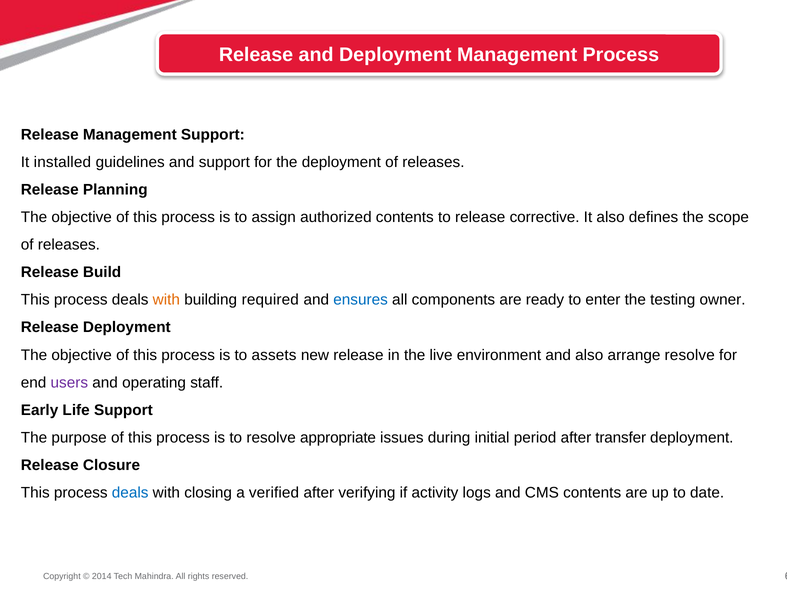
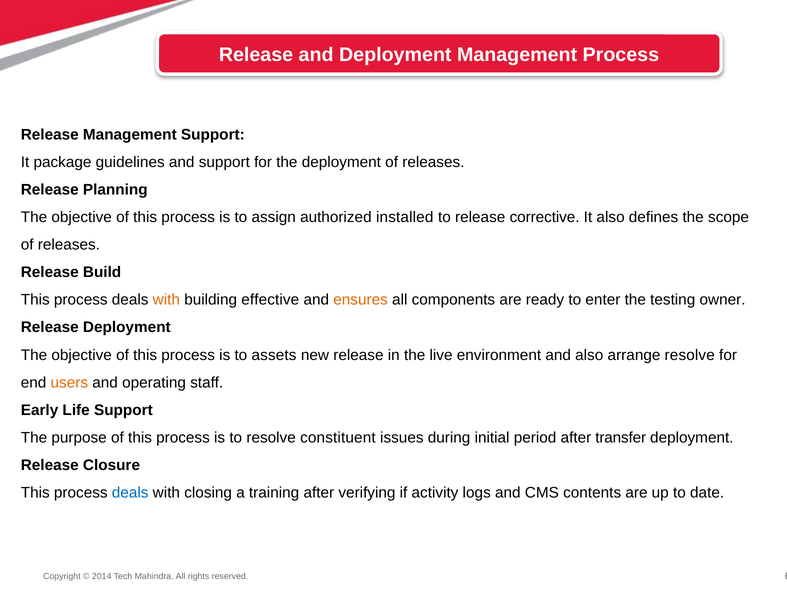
installed: installed -> package
authorized contents: contents -> installed
required: required -> effective
ensures colour: blue -> orange
users colour: purple -> orange
appropriate: appropriate -> constituent
verified: verified -> training
